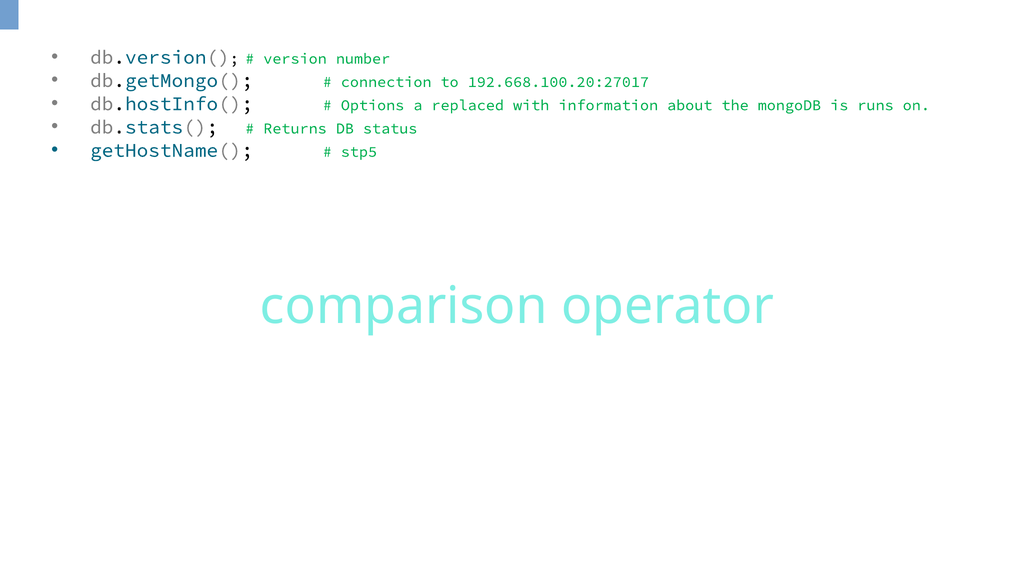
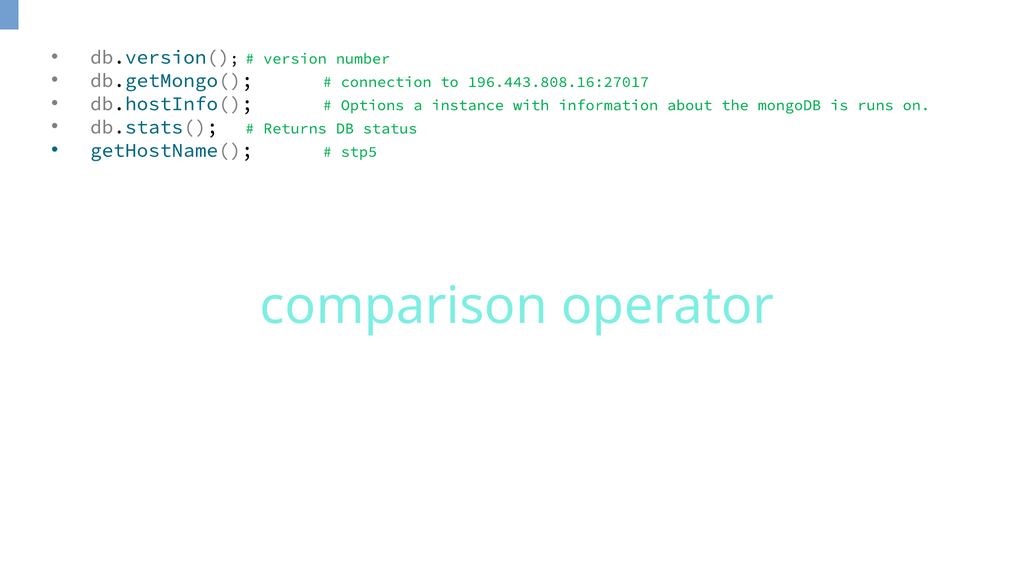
192.668.100.20:27017: 192.668.100.20:27017 -> 196.443.808.16:27017
replaced: replaced -> instance
